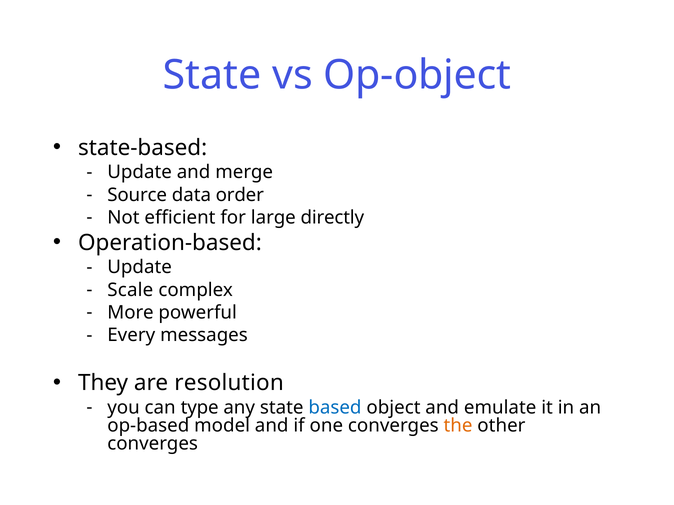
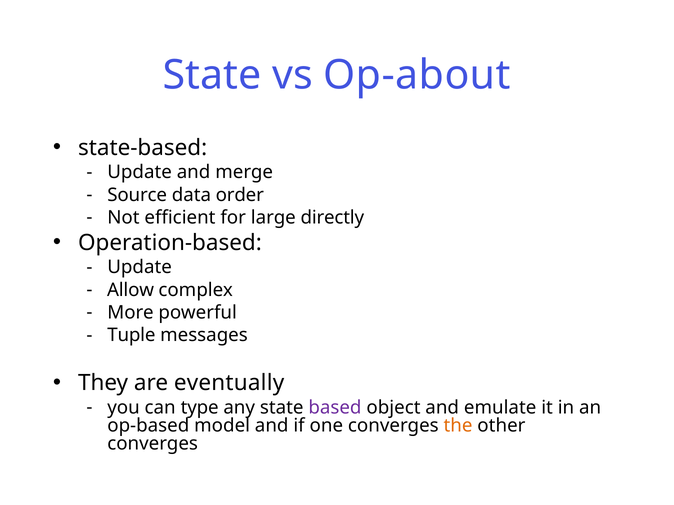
Op-object: Op-object -> Op-about
Scale: Scale -> Allow
Every: Every -> Tuple
resolution: resolution -> eventually
based colour: blue -> purple
